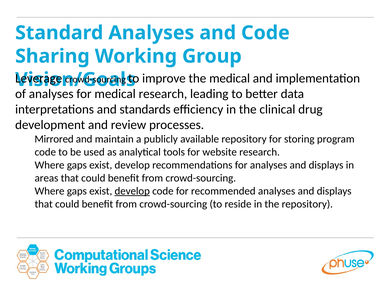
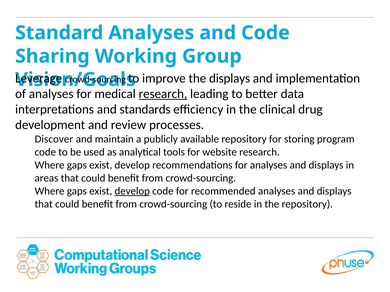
the medical: medical -> displays
research at (163, 94) underline: none -> present
Mirrored: Mirrored -> Discover
